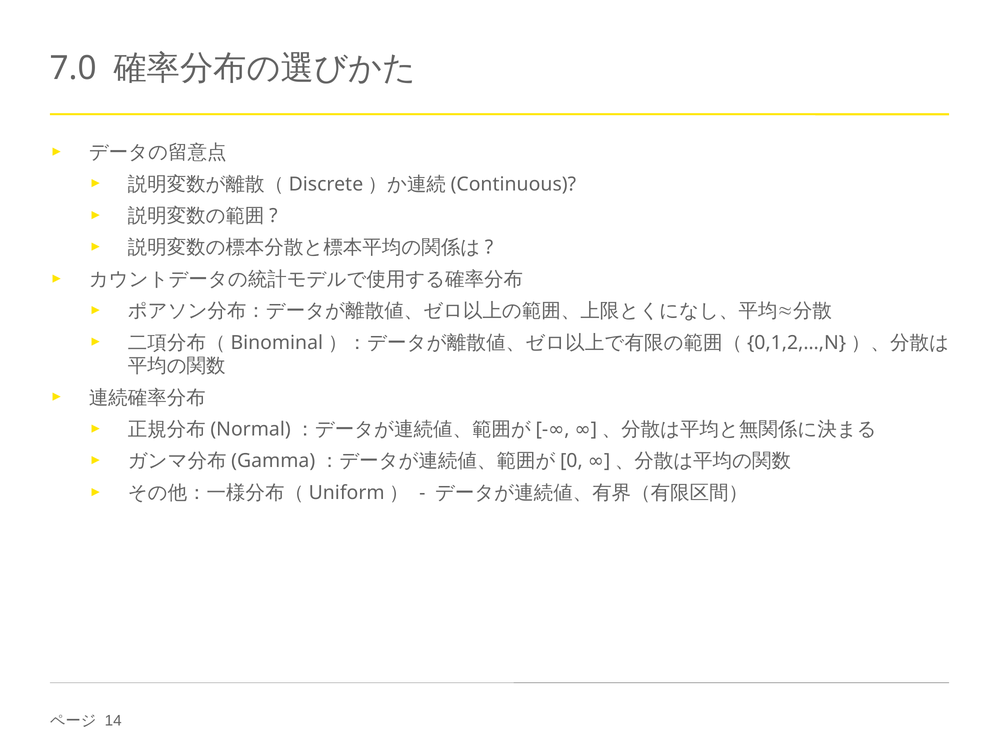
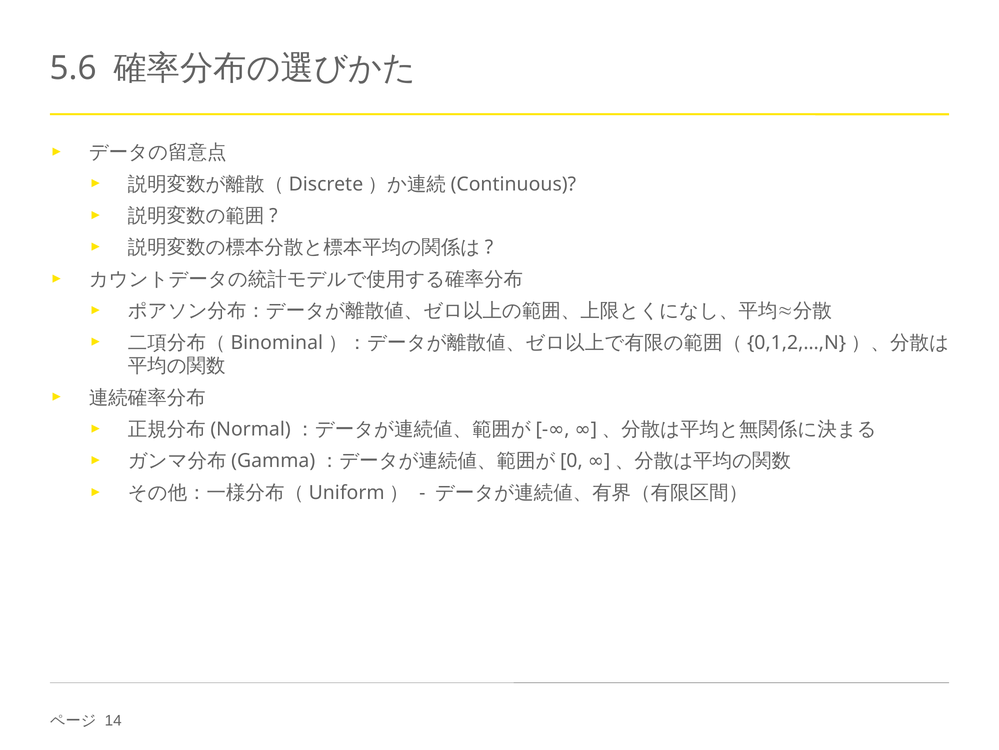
7.0: 7.0 -> 5.6
